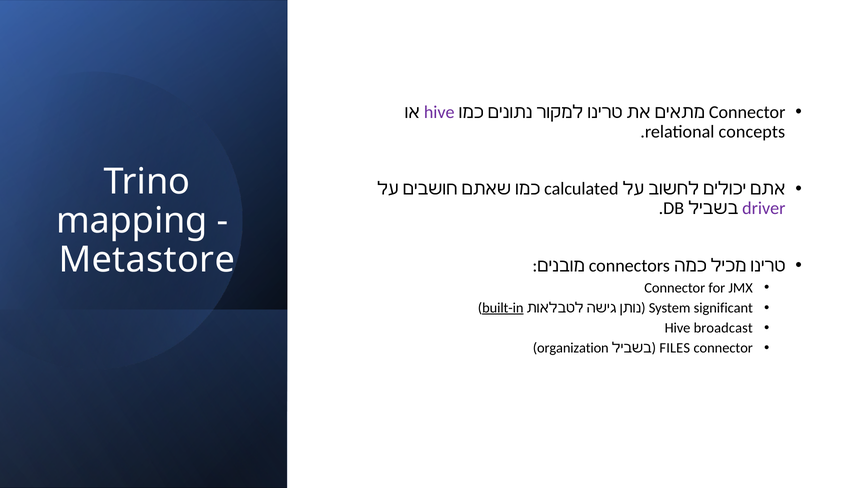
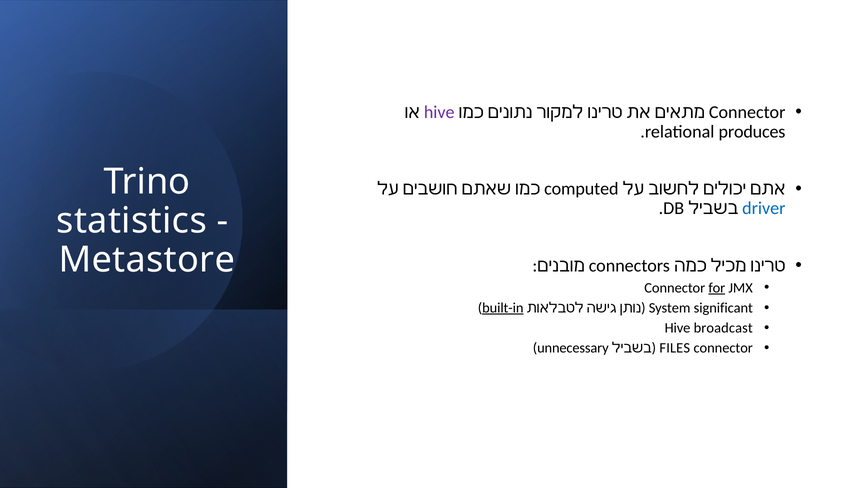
concepts: concepts -> produces
calculated: calculated -> computed
driver colour: purple -> blue
mapping: mapping -> statistics
for underline: none -> present
organization: organization -> unnecessary
